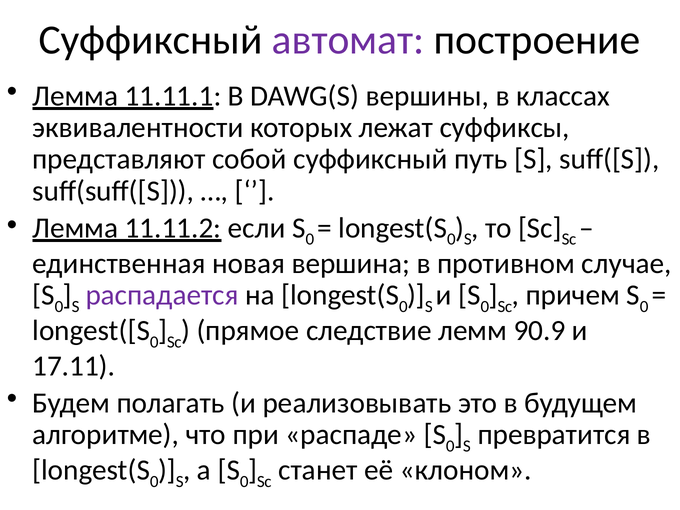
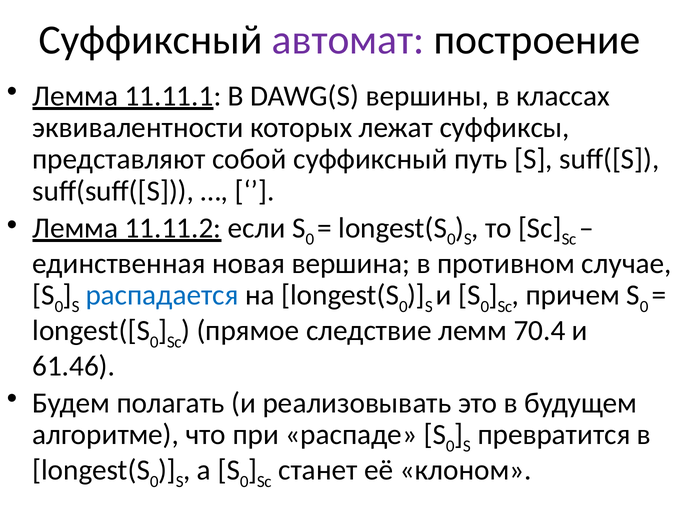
распадается colour: purple -> blue
90.9: 90.9 -> 70.4
17.11: 17.11 -> 61.46
